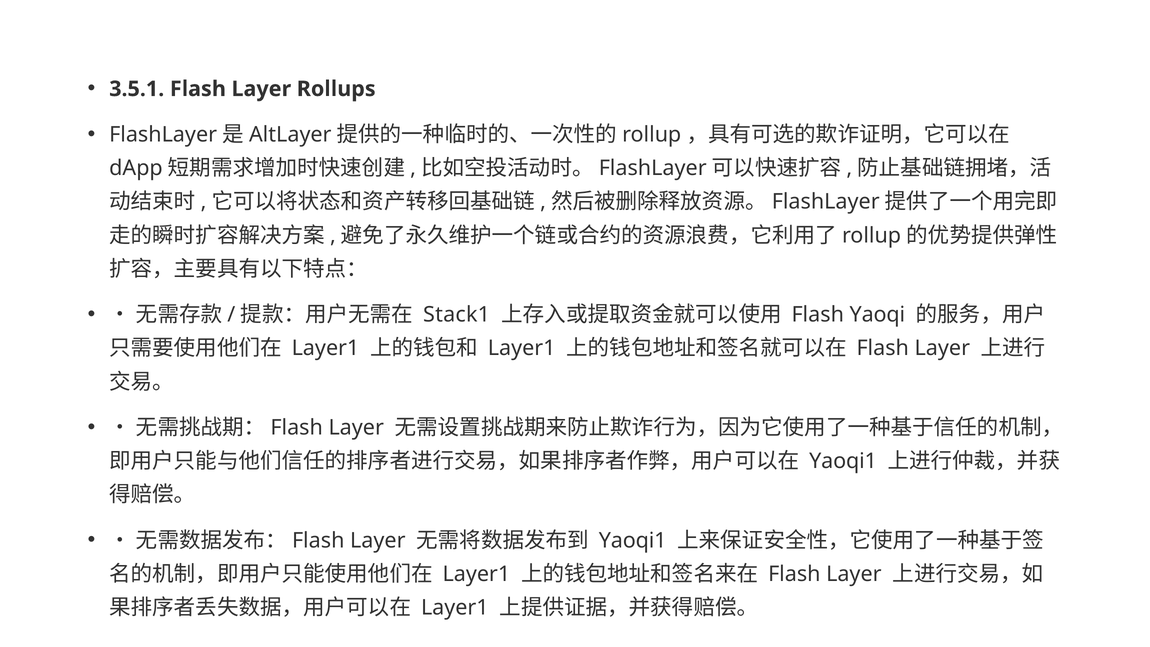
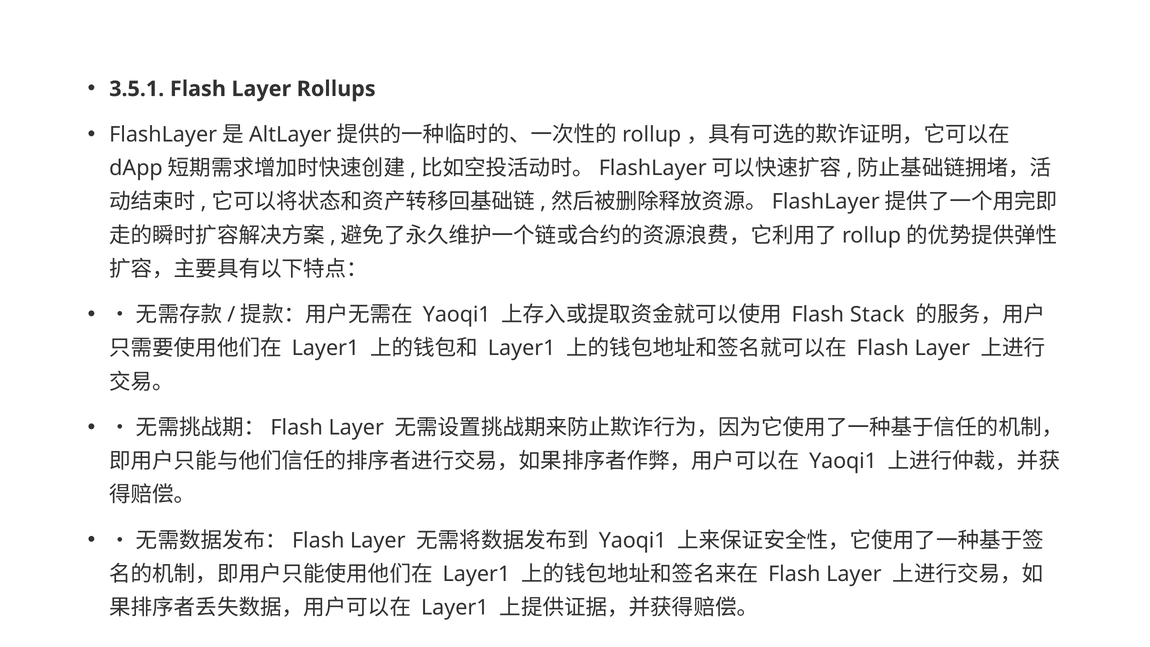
Stack1 at (457, 315): Stack1 -> Yaoqi1
Yaoqi: Yaoqi -> Stack
